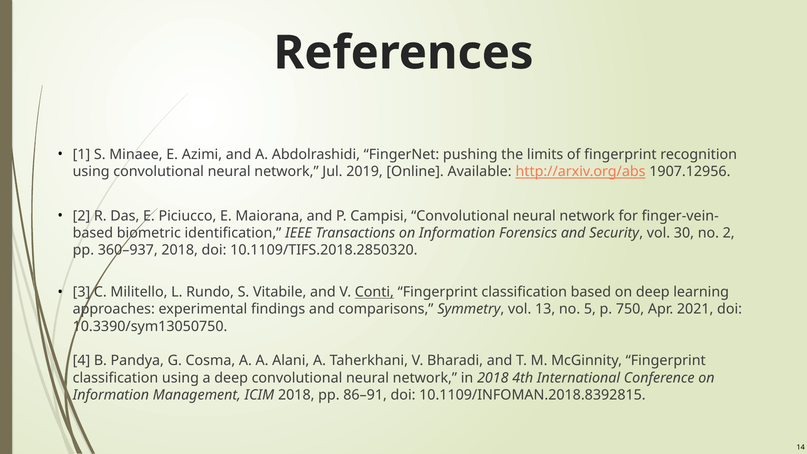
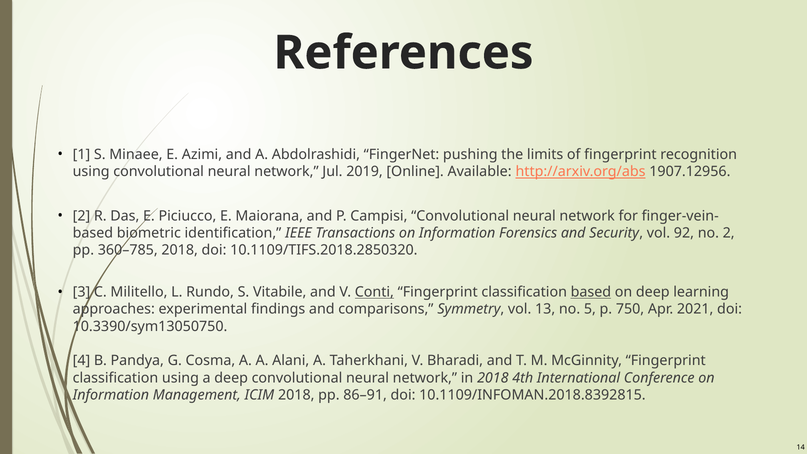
30: 30 -> 92
360–937: 360–937 -> 360–785
based at (591, 292) underline: none -> present
